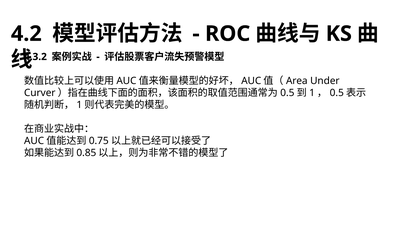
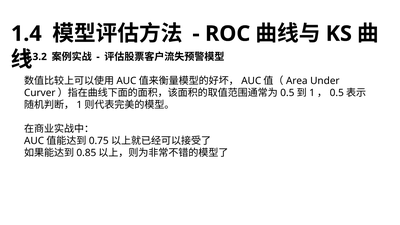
4.2: 4.2 -> 1.4
